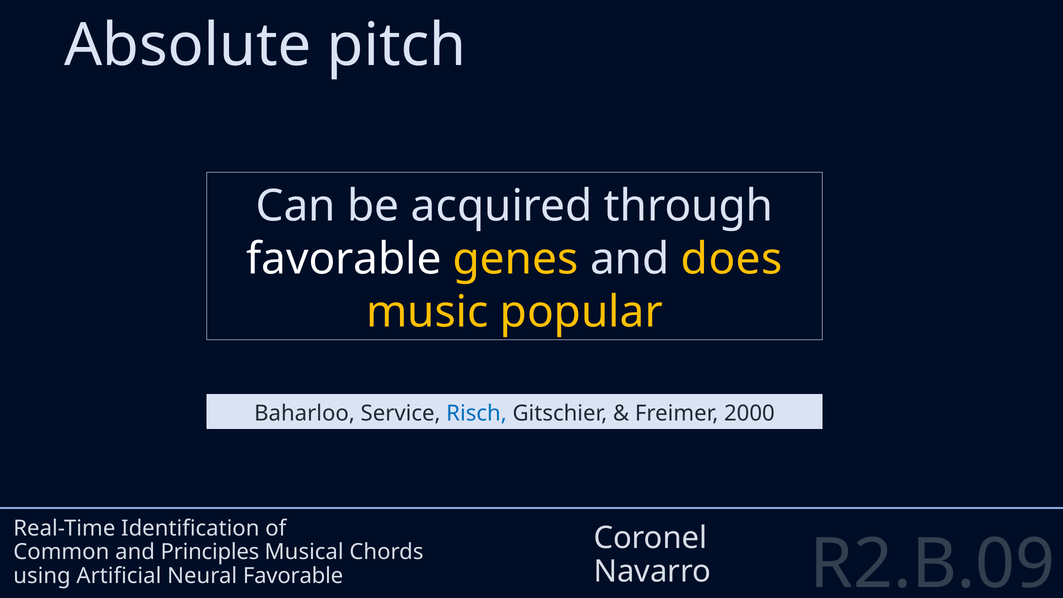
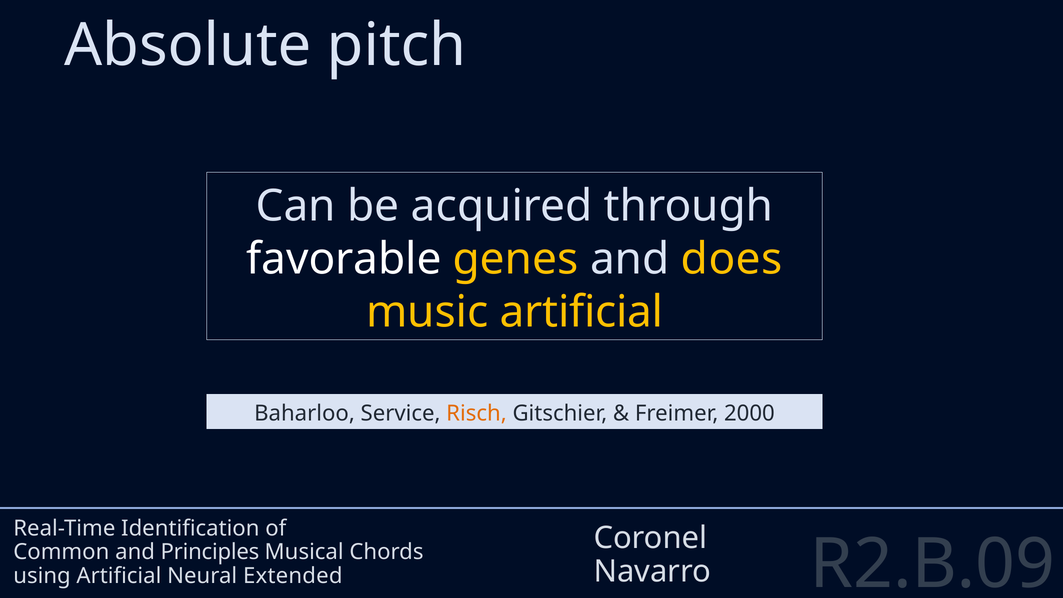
music popular: popular -> artificial
Risch colour: blue -> orange
Neural Favorable: Favorable -> Extended
